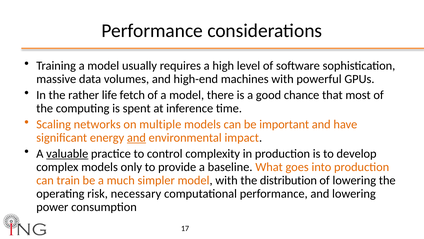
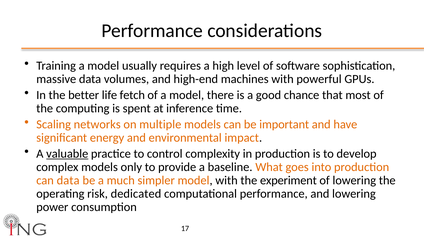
rather: rather -> better
and at (136, 137) underline: present -> none
can train: train -> data
distribution: distribution -> experiment
necessary: necessary -> dedicated
